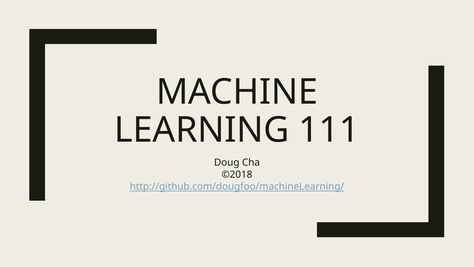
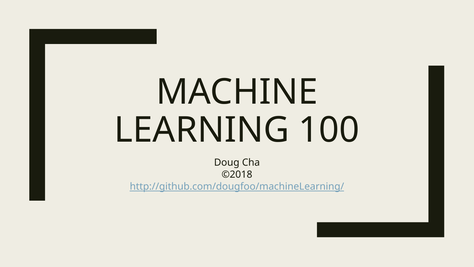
111: 111 -> 100
